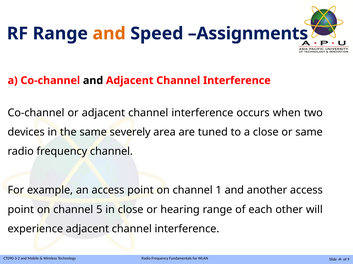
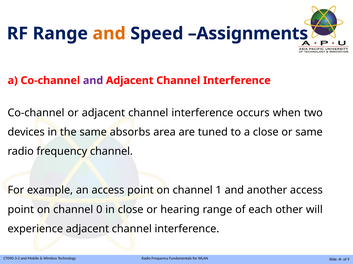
and at (93, 81) colour: black -> purple
severely: severely -> absorbs
5: 5 -> 0
